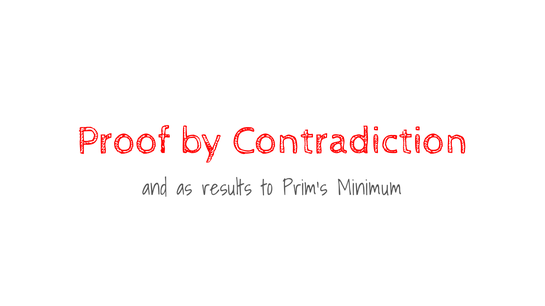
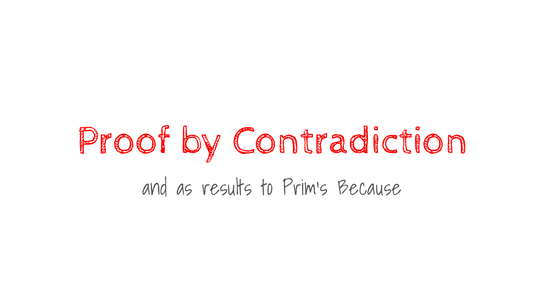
Minimum: Minimum -> Because
